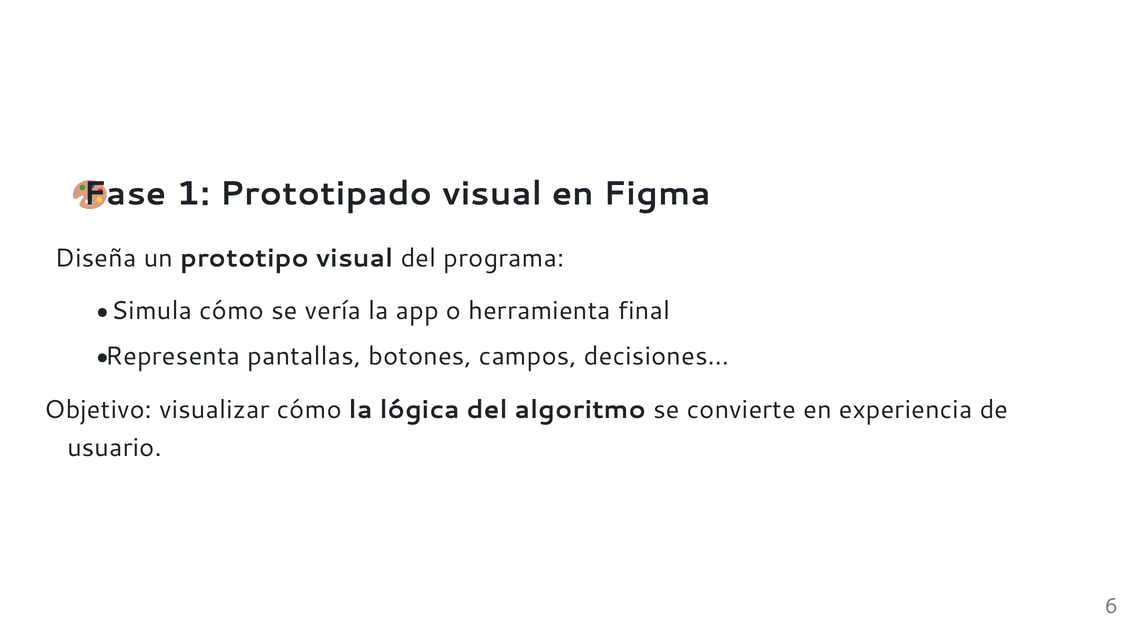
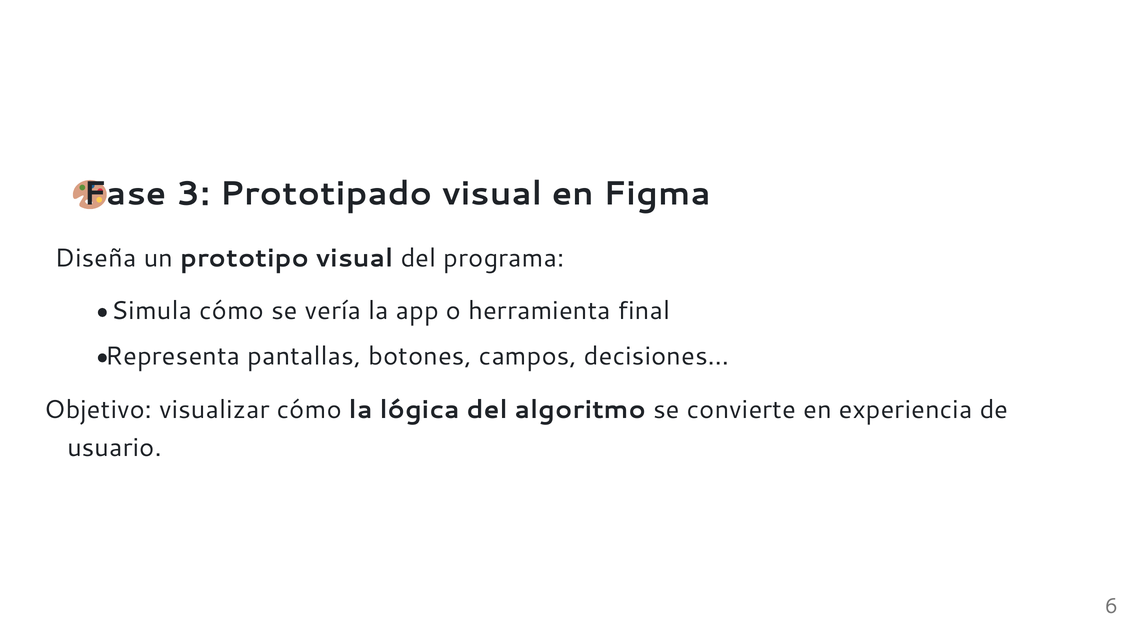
1: 1 -> 3
